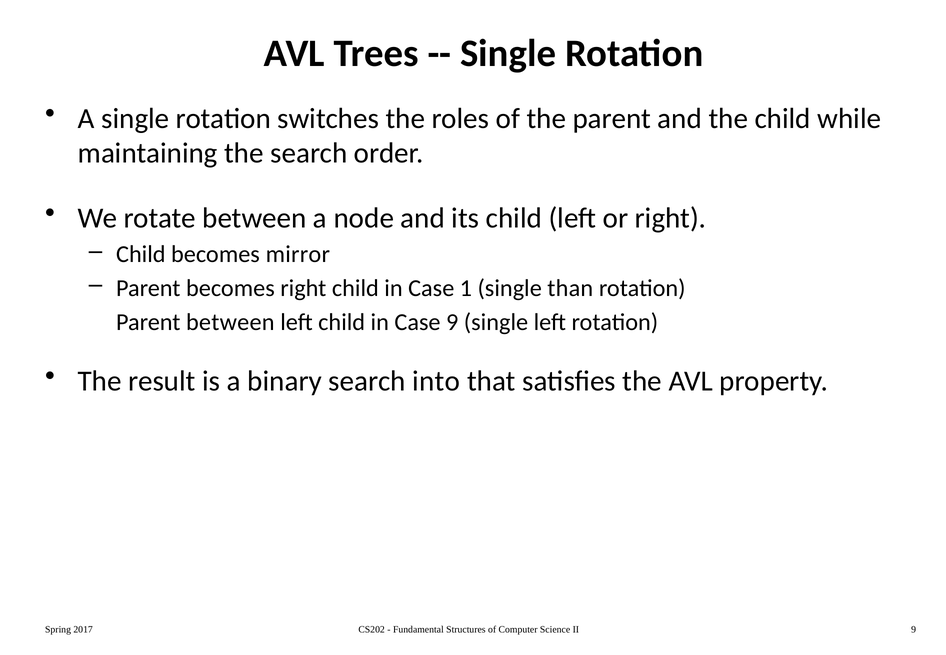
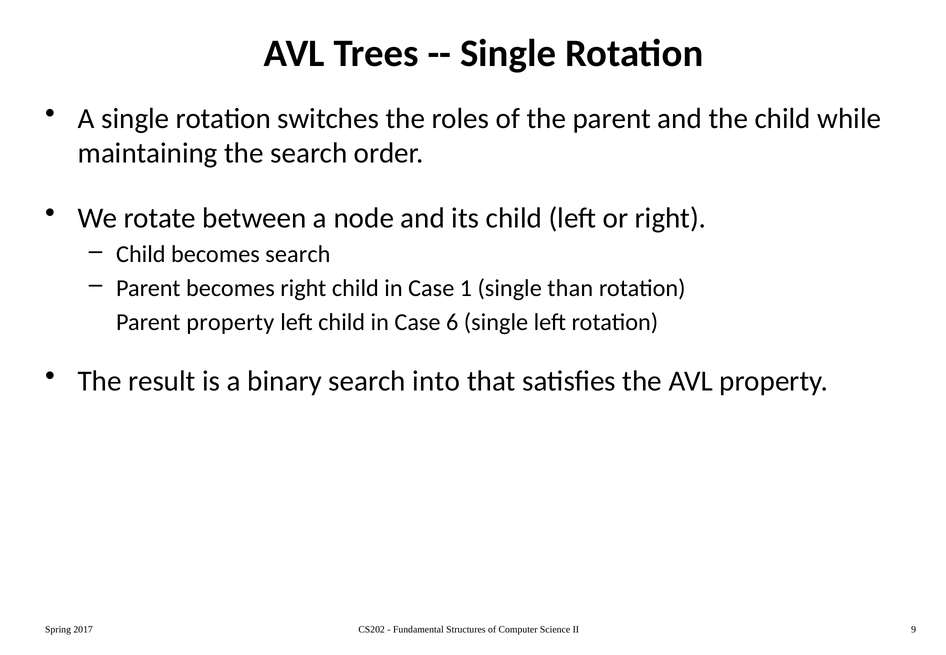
becomes mirror: mirror -> search
Parent between: between -> property
Case 9: 9 -> 6
